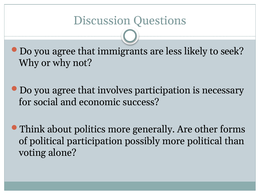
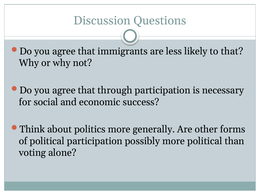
to seek: seek -> that
involves: involves -> through
